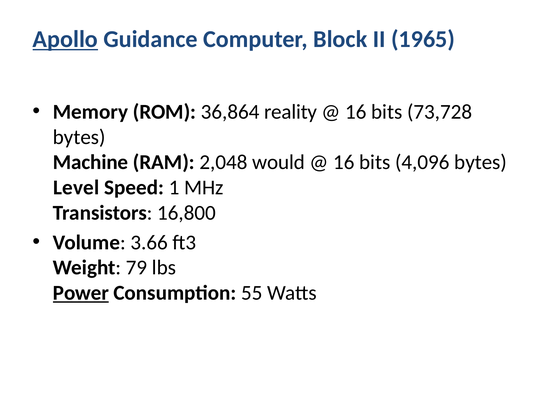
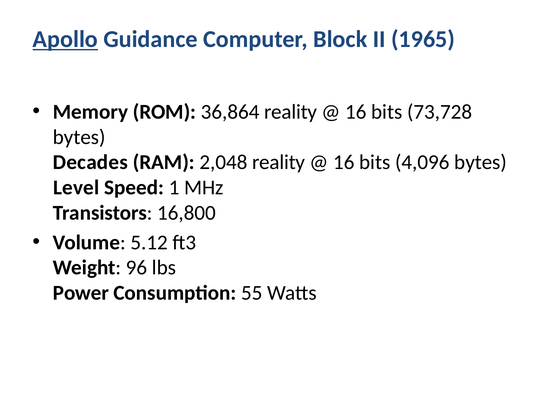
Machine: Machine -> Decades
2,048 would: would -> reality
3.66: 3.66 -> 5.12
79: 79 -> 96
Power underline: present -> none
